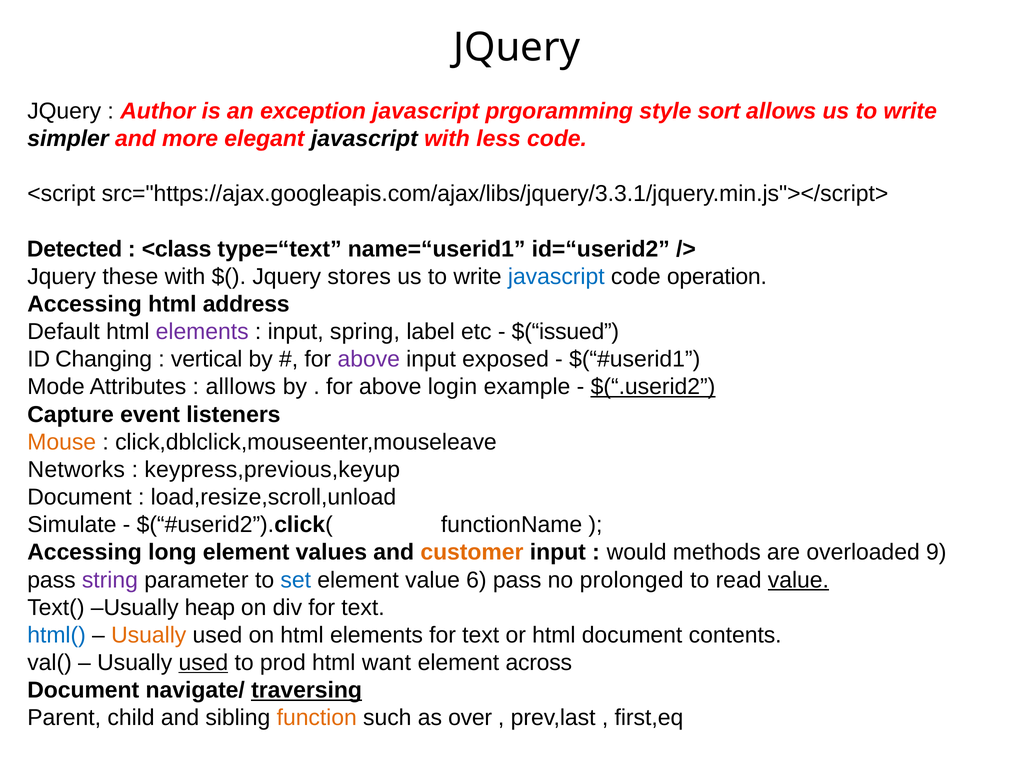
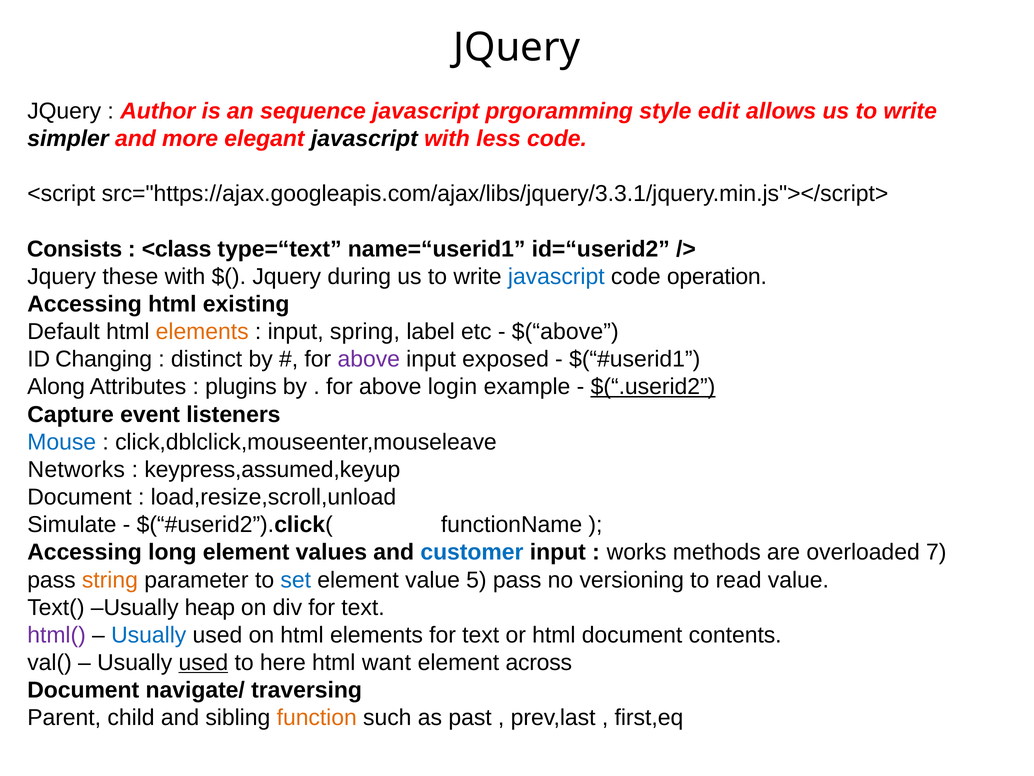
exception: exception -> sequence
sort: sort -> edit
Detected: Detected -> Consists
stores: stores -> during
address: address -> existing
elements at (202, 332) colour: purple -> orange
$(“issued: $(“issued -> $(“above
vertical: vertical -> distinct
Mode: Mode -> Along
alllows: alllows -> plugins
Mouse colour: orange -> blue
keypress,previous,keyup: keypress,previous,keyup -> keypress,assumed,keyup
customer colour: orange -> blue
would: would -> works
9: 9 -> 7
string colour: purple -> orange
6: 6 -> 5
prolonged: prolonged -> versioning
value at (798, 580) underline: present -> none
html( colour: blue -> purple
Usually at (149, 635) colour: orange -> blue
prod: prod -> here
traversing underline: present -> none
over: over -> past
